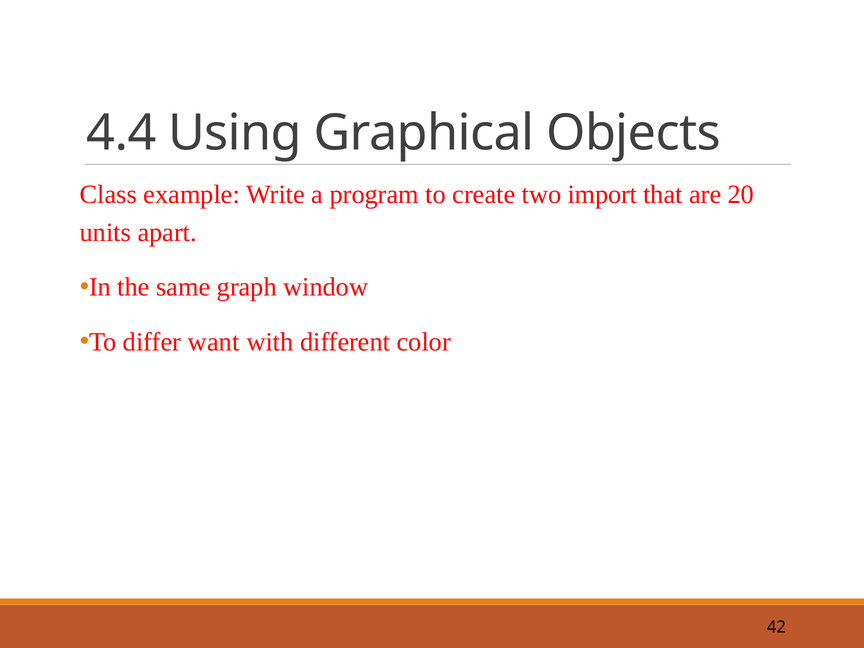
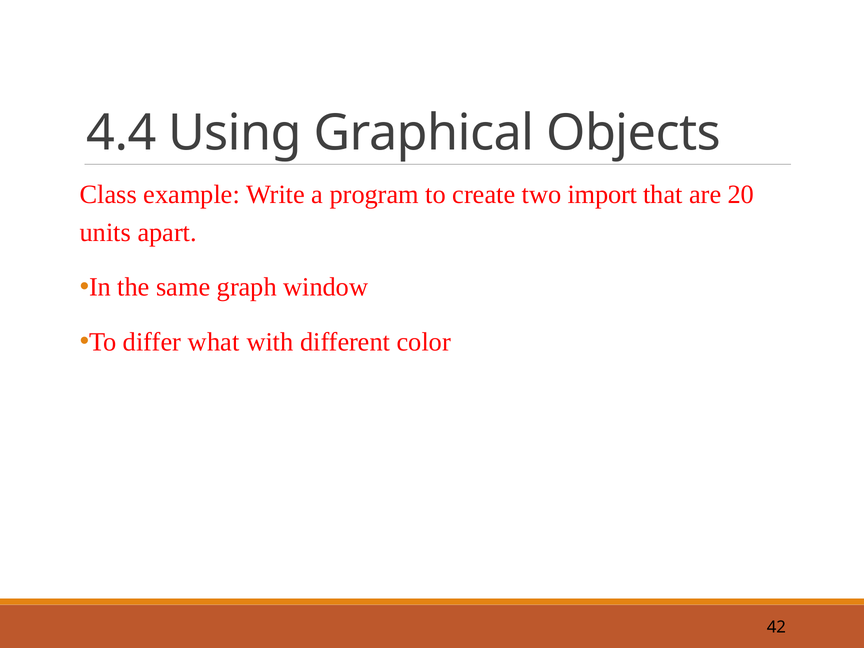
want: want -> what
